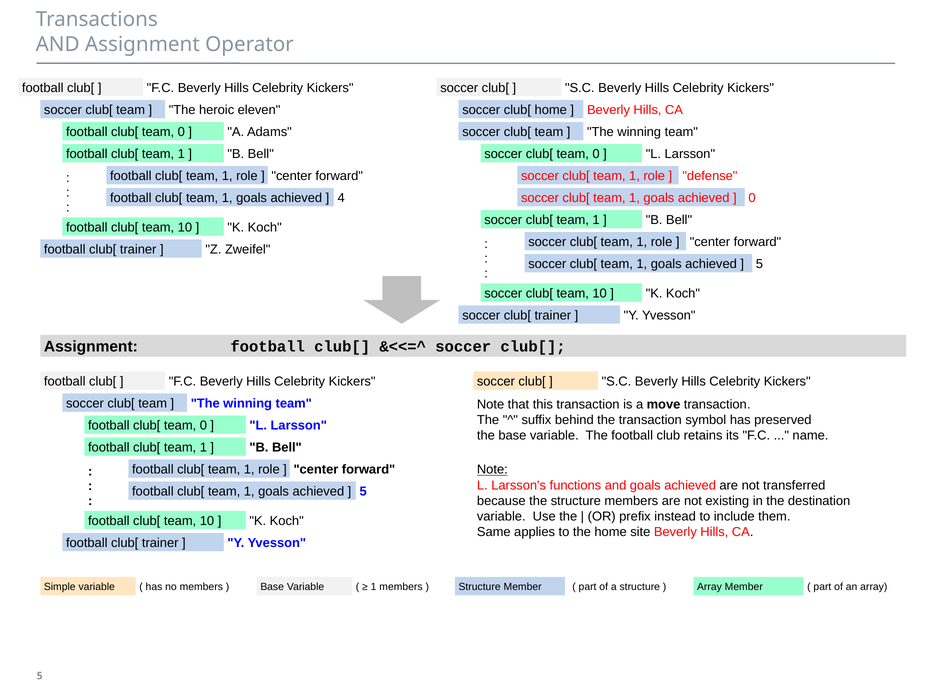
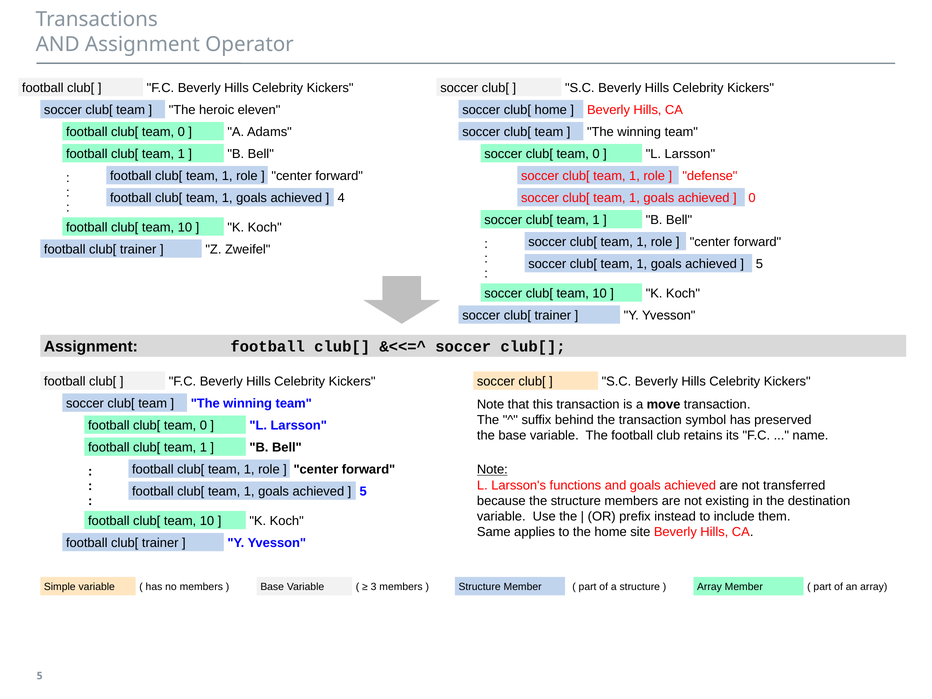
1 at (374, 587): 1 -> 3
